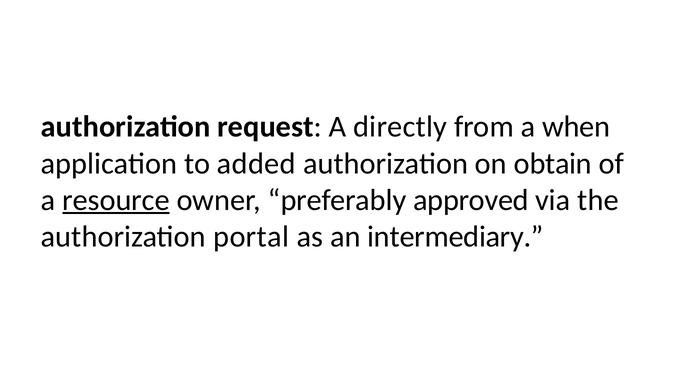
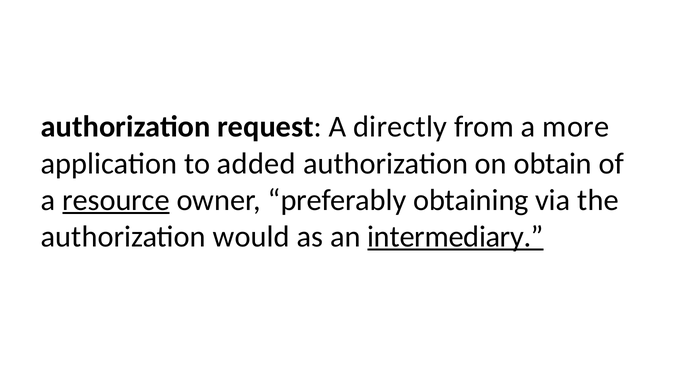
when: when -> more
approved: approved -> obtaining
portal: portal -> would
intermediary underline: none -> present
